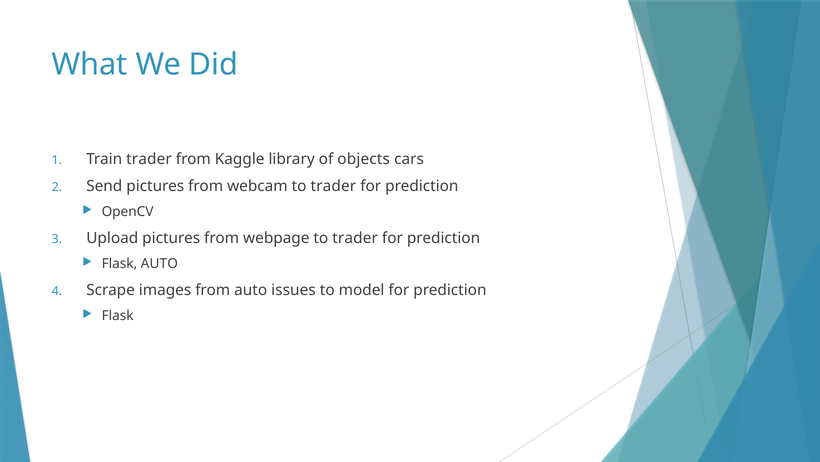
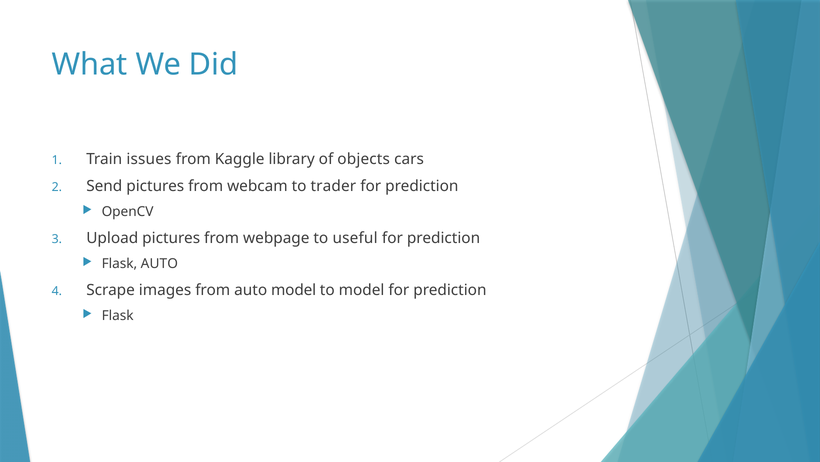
Train trader: trader -> issues
webpage to trader: trader -> useful
auto issues: issues -> model
